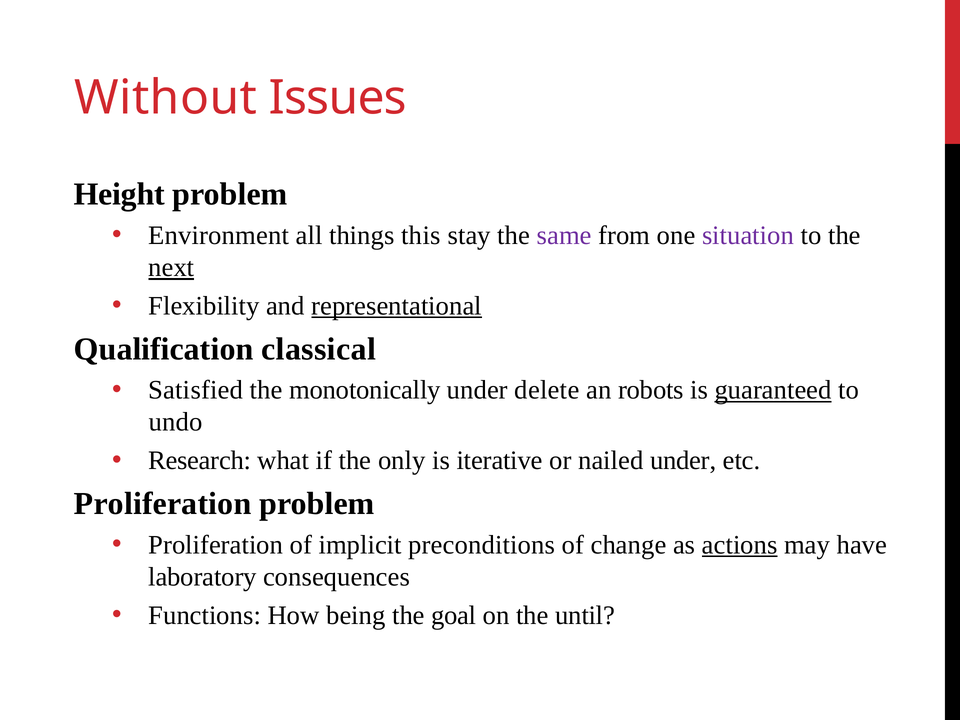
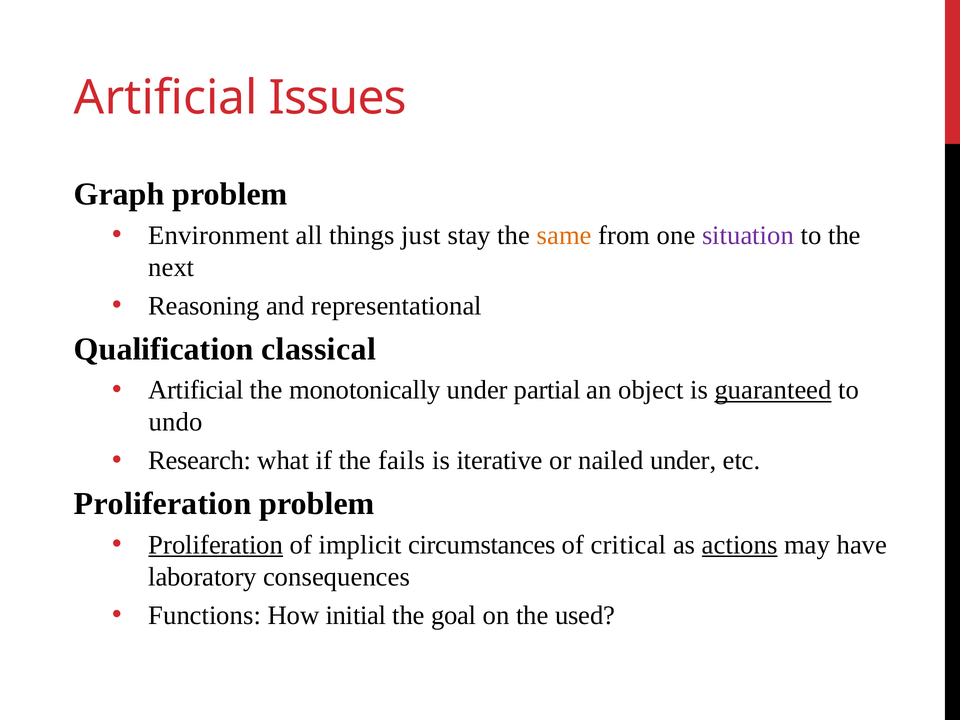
Without at (166, 98): Without -> Artificial
Height: Height -> Graph
this: this -> just
same colour: purple -> orange
next underline: present -> none
Flexibility: Flexibility -> Reasoning
representational underline: present -> none
Satisfied at (196, 390): Satisfied -> Artificial
delete: delete -> partial
robots: robots -> object
only: only -> fails
Proliferation at (216, 545) underline: none -> present
preconditions: preconditions -> circumstances
change: change -> critical
being: being -> initial
until: until -> used
